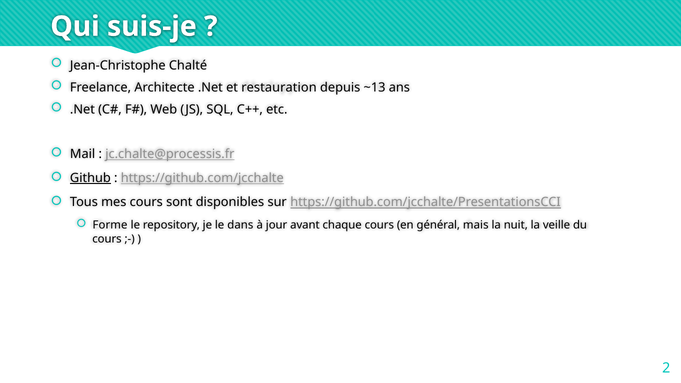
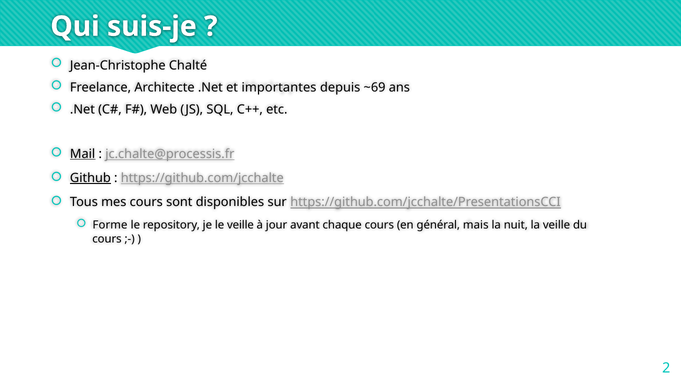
restauration: restauration -> importantes
~13: ~13 -> ~69
Mail underline: none -> present
le dans: dans -> veille
